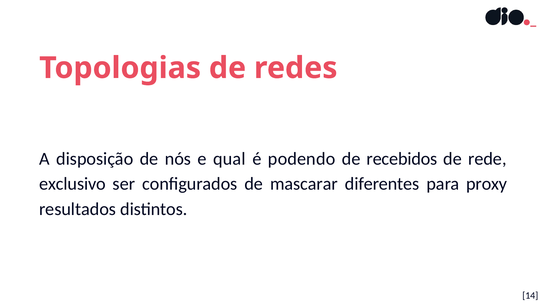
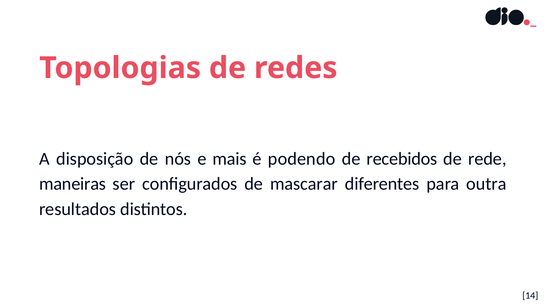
qual: qual -> mais
exclusivo: exclusivo -> maneiras
proxy: proxy -> outra
